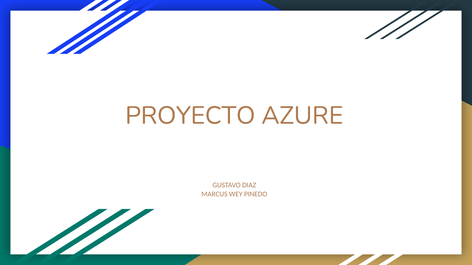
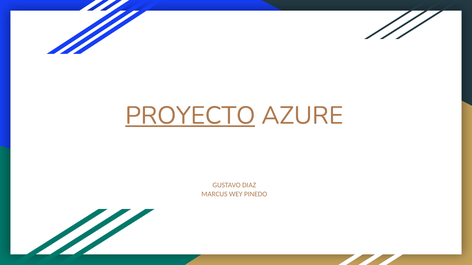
PROYECTO underline: none -> present
